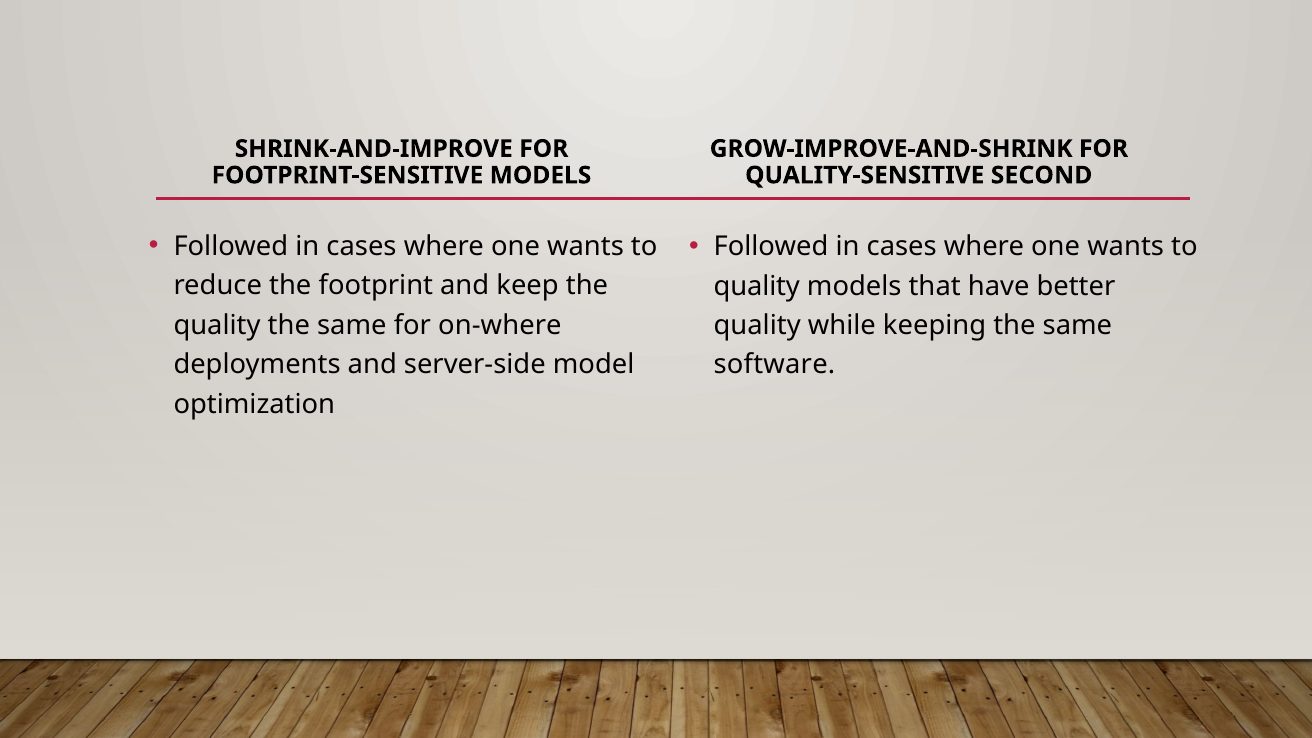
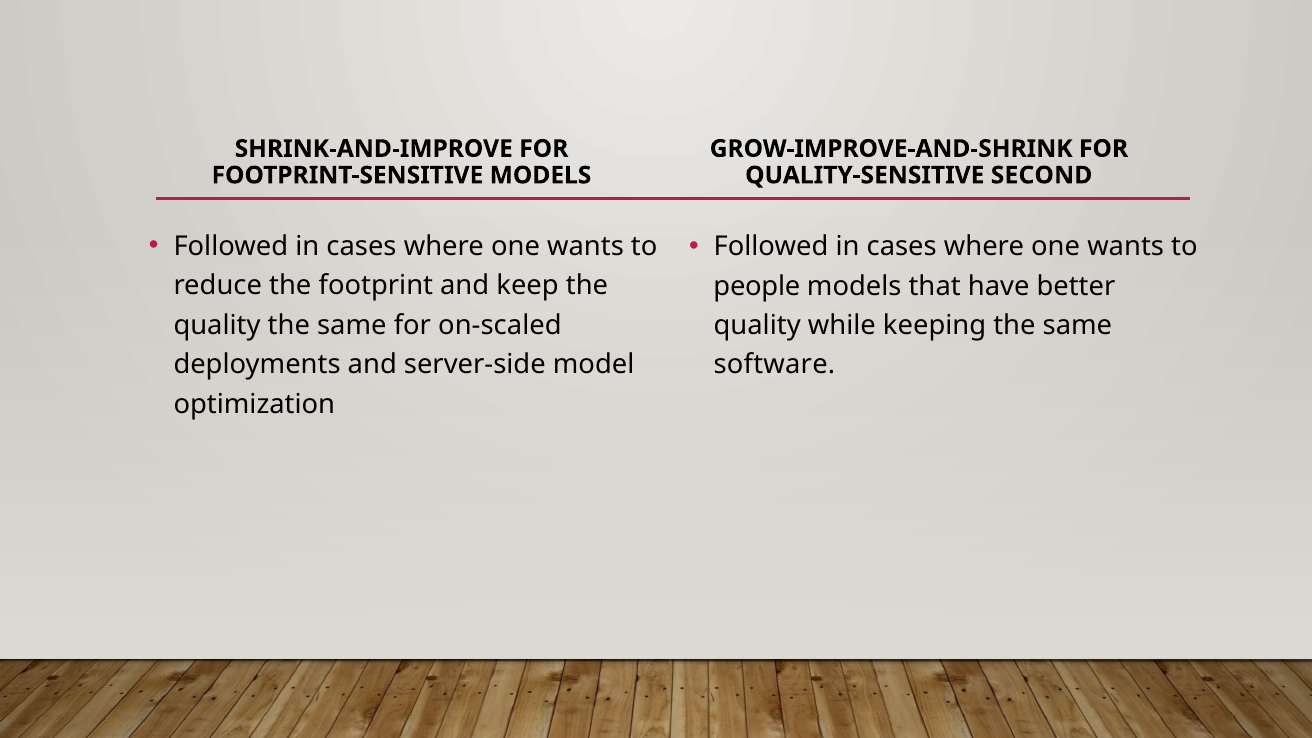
quality at (757, 286): quality -> people
on-where: on-where -> on-scaled
